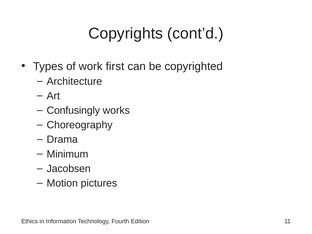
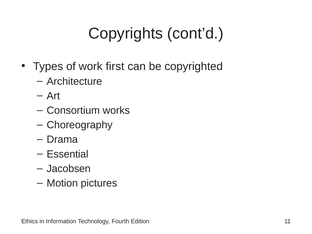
Confusingly: Confusingly -> Consortium
Minimum: Minimum -> Essential
